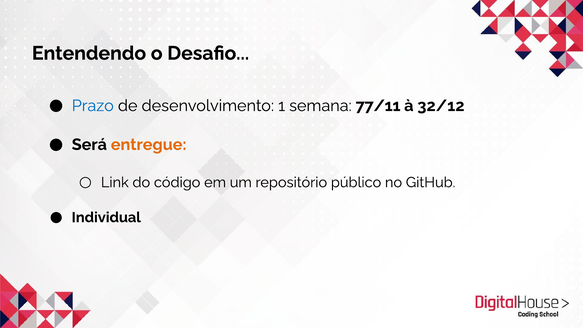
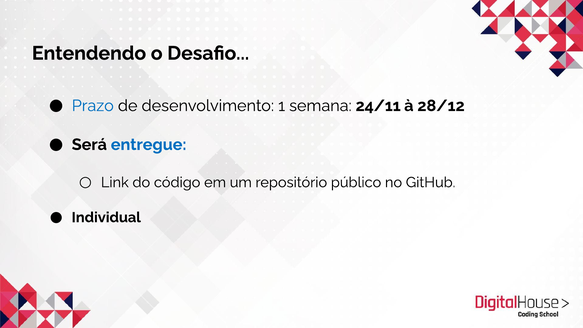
77/11: 77/11 -> 24/11
32/12: 32/12 -> 28/12
entregue colour: orange -> blue
